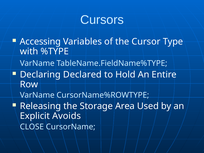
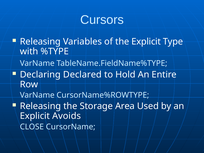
Accessing at (40, 42): Accessing -> Releasing
the Cursor: Cursor -> Explicit
